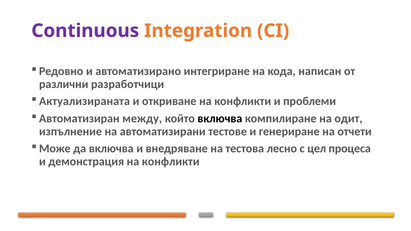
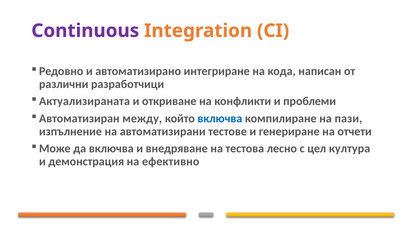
включва at (220, 119) colour: black -> blue
одит: одит -> пази
процеса: процеса -> култура
демонстрация на конфликти: конфликти -> ефективно
